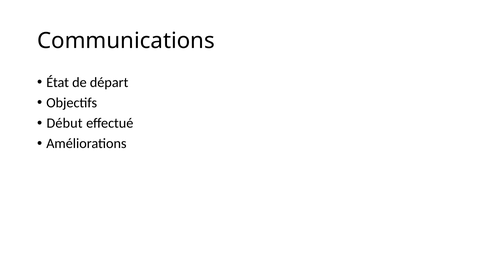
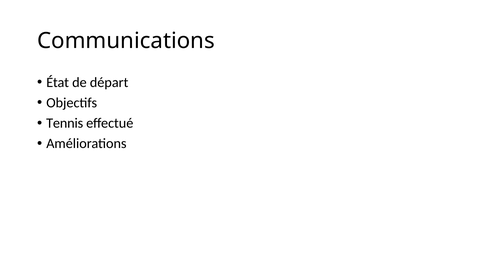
Début: Début -> Tennis
